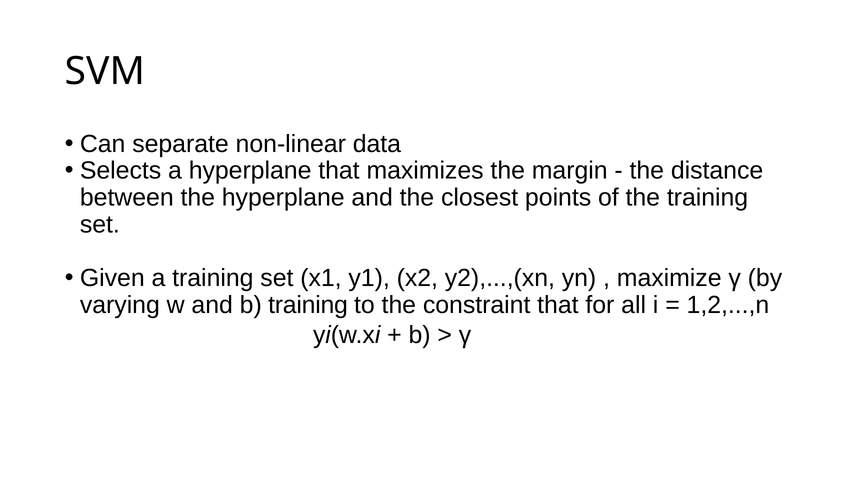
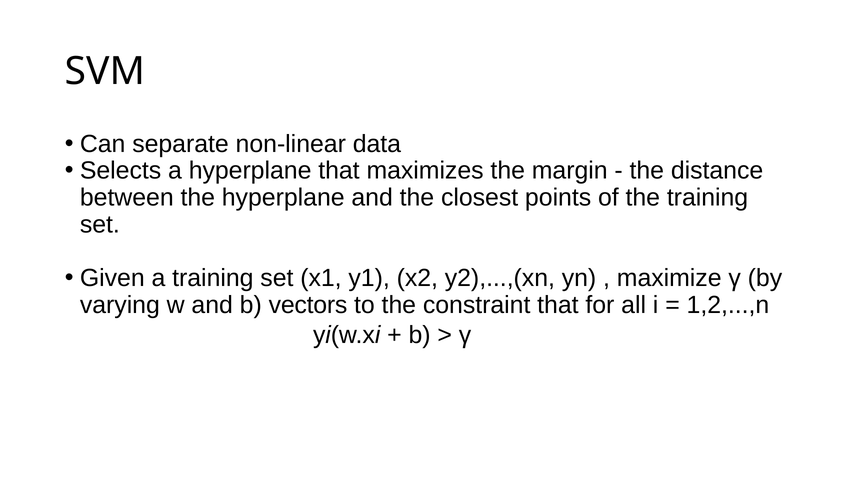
b training: training -> vectors
